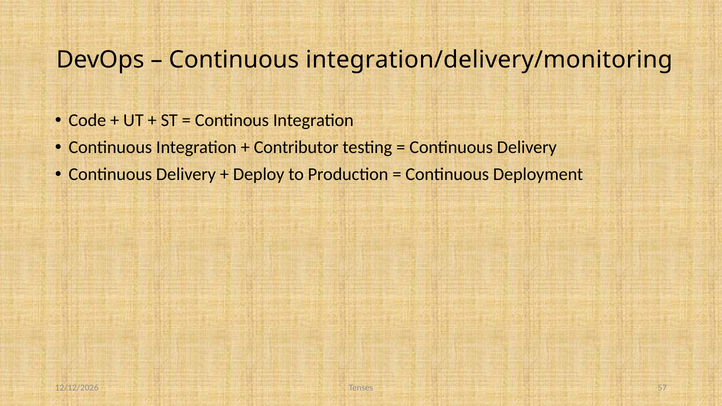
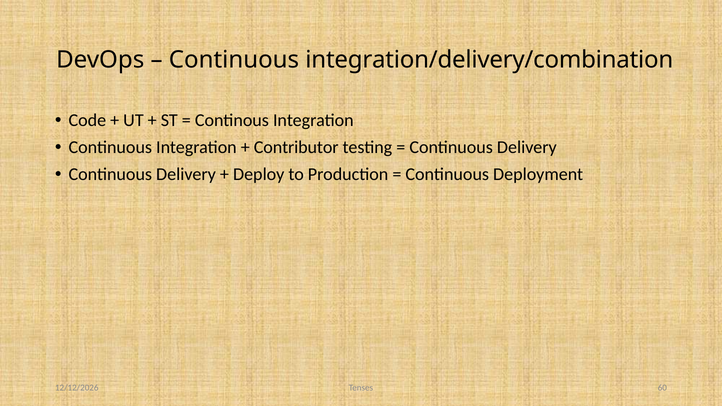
integration/delivery/monitoring: integration/delivery/monitoring -> integration/delivery/combination
57: 57 -> 60
